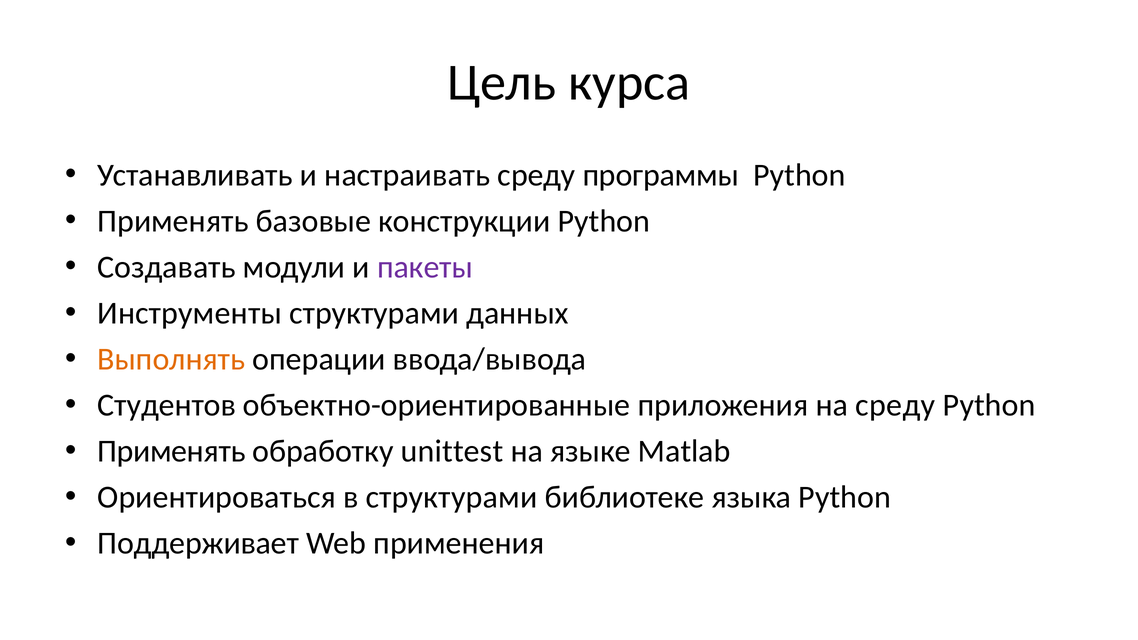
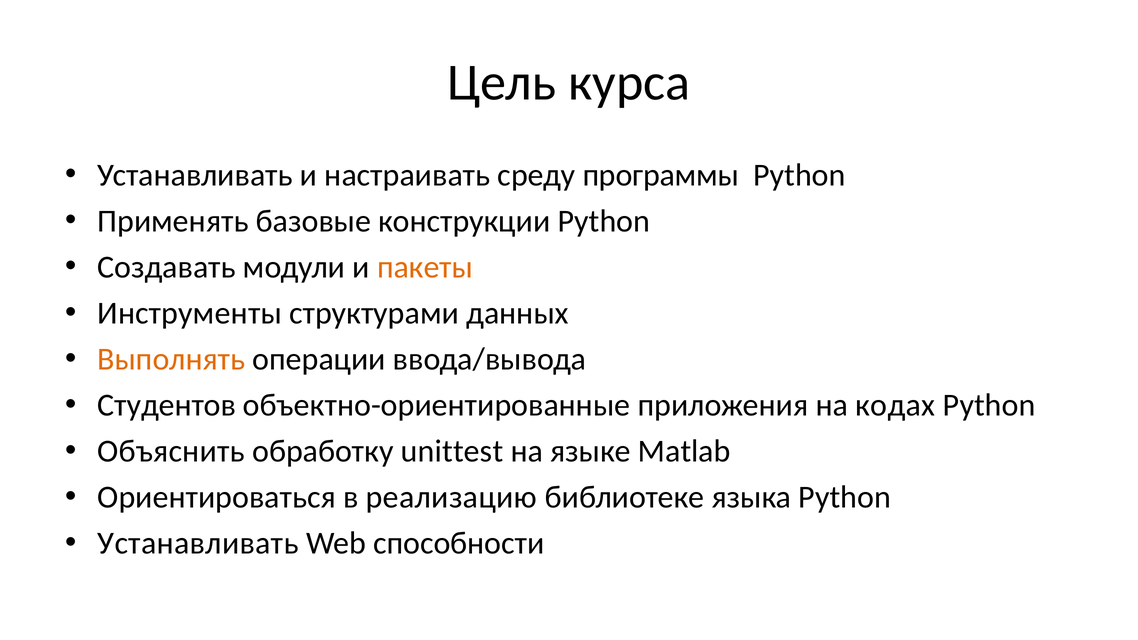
пакеты colour: purple -> orange
на среду: среду -> кодах
Применять at (171, 451): Применять -> Объяснить
в структурами: структурами -> реализацию
Поддерживает at (198, 543): Поддерживает -> Устанавливать
применения: применения -> способности
